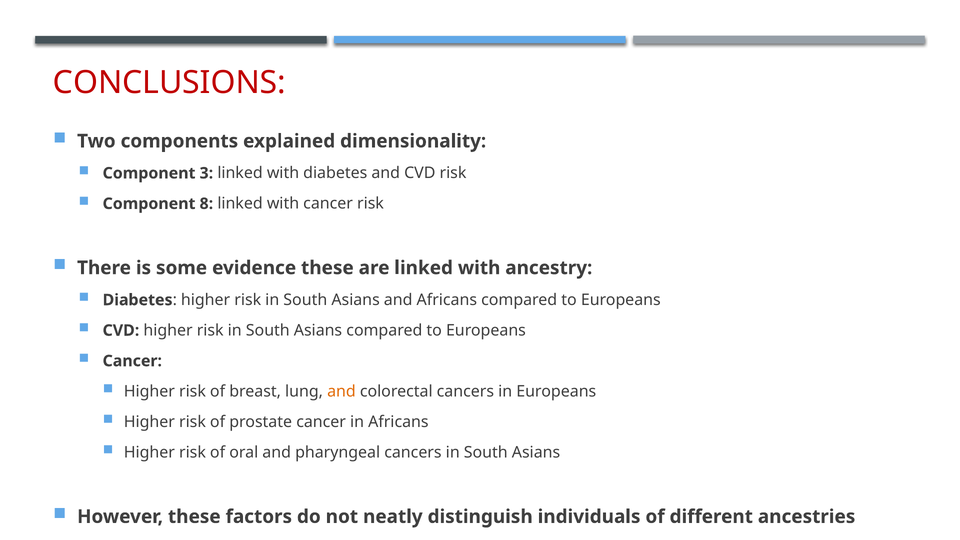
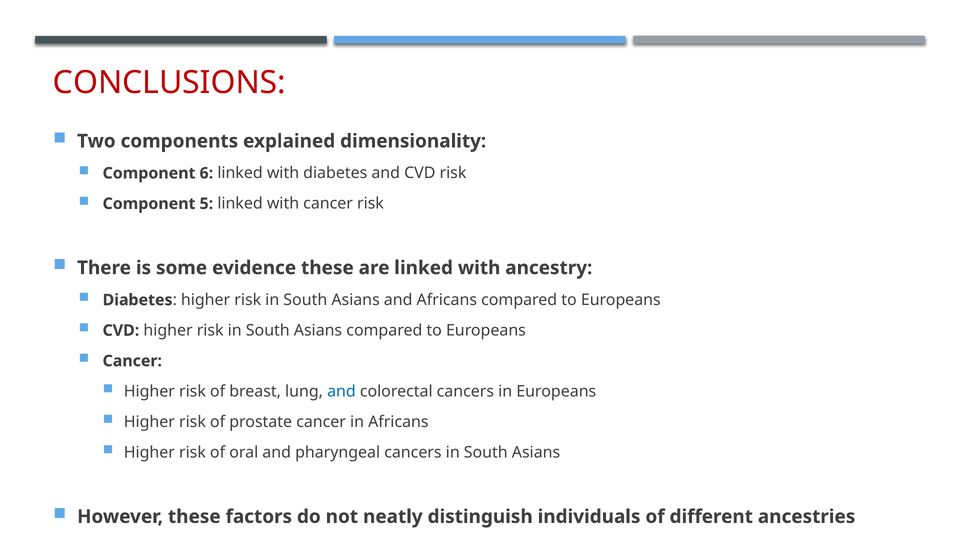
3: 3 -> 6
8: 8 -> 5
and at (341, 391) colour: orange -> blue
